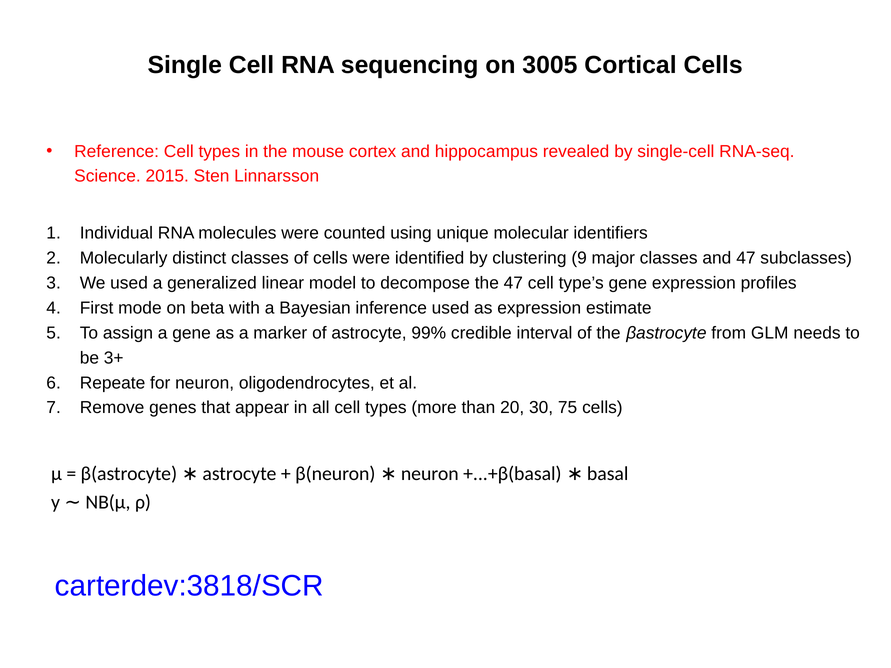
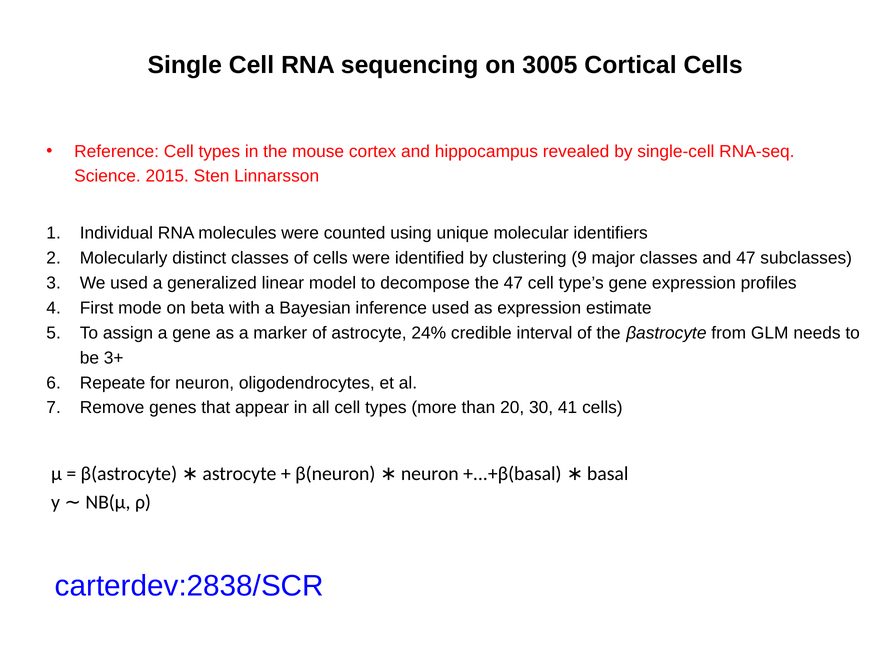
99%: 99% -> 24%
75: 75 -> 41
carterdev:3818/SCR: carterdev:3818/SCR -> carterdev:2838/SCR
